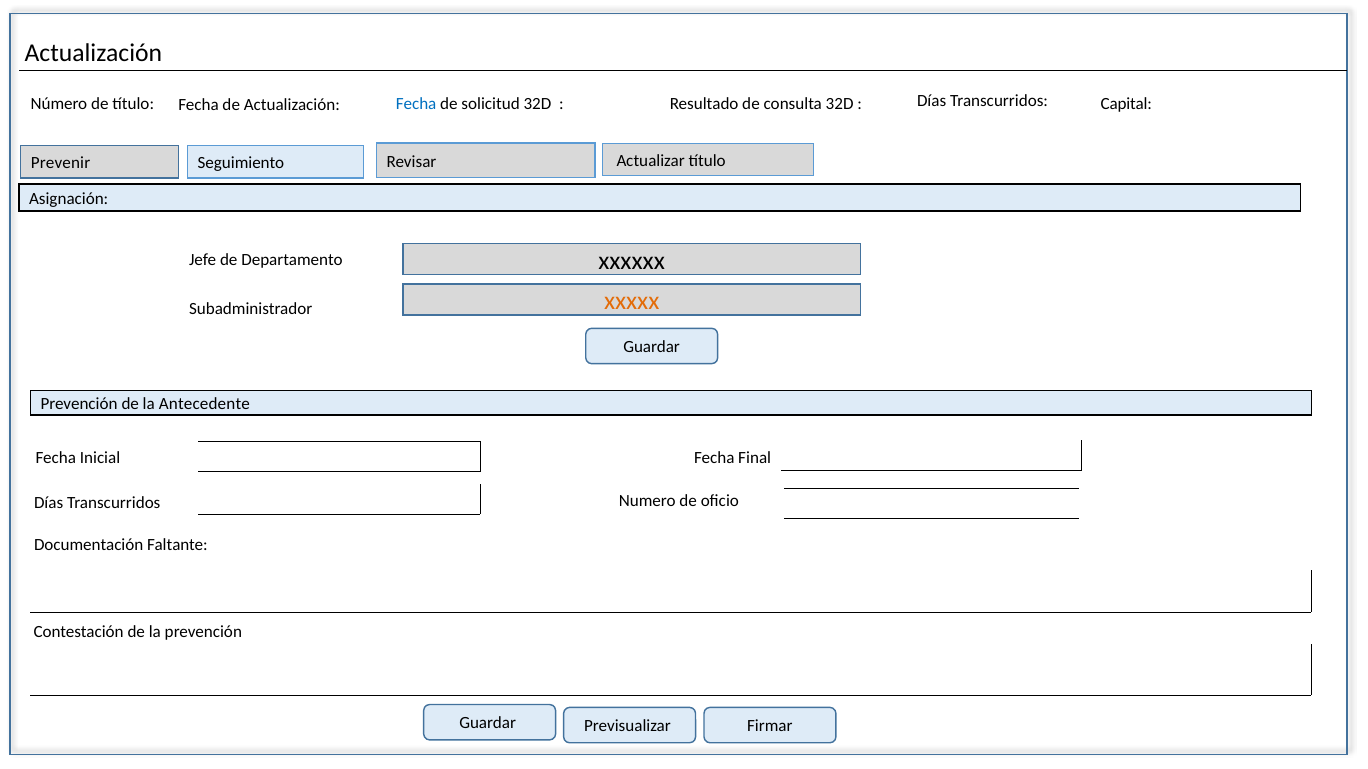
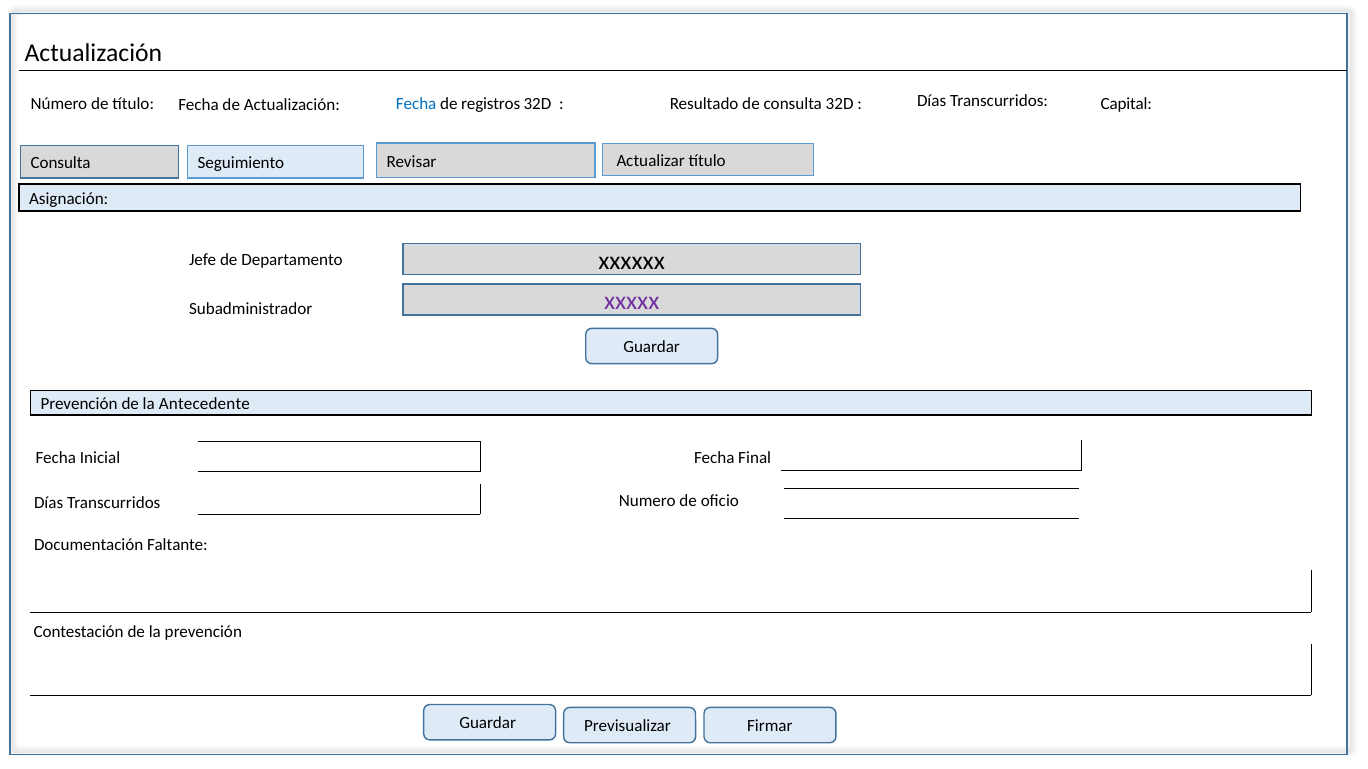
solicitud: solicitud -> registros
Prevenir at (61, 163): Prevenir -> Consulta
xxxxx colour: orange -> purple
